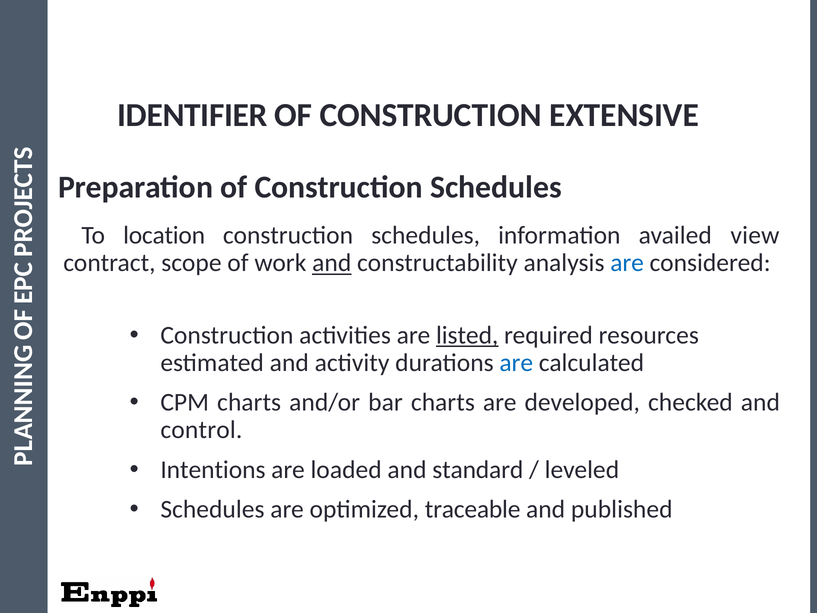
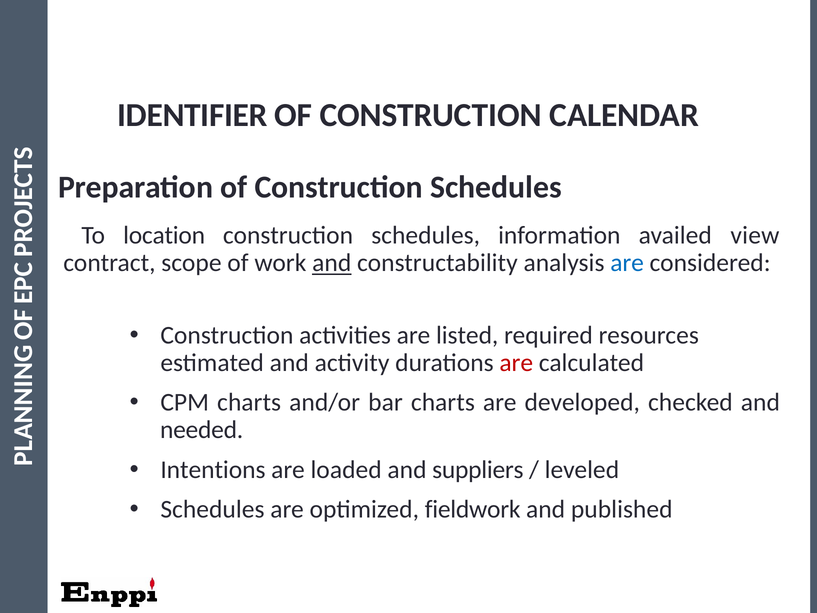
EXTENSIVE: EXTENSIVE -> CALENDAR
listed underline: present -> none
are at (516, 363) colour: blue -> red
control: control -> needed
standard: standard -> suppliers
traceable: traceable -> fieldwork
